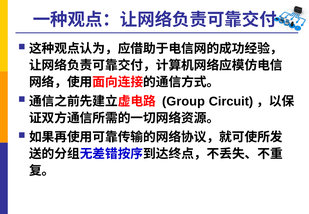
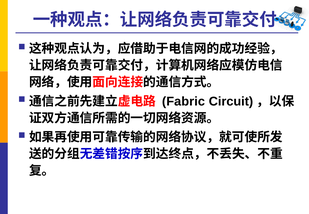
Group: Group -> Fabric
